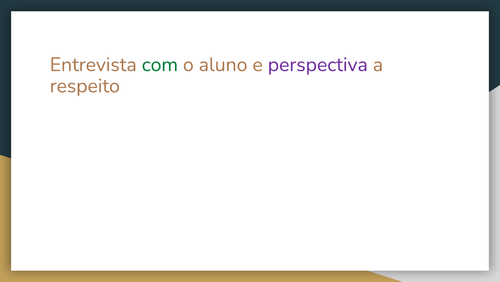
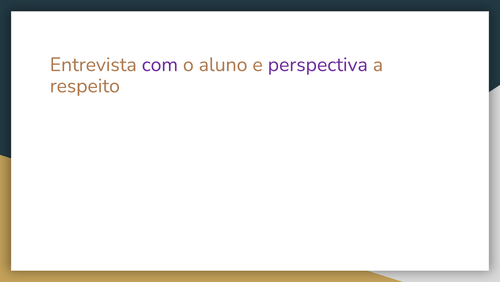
com colour: green -> purple
